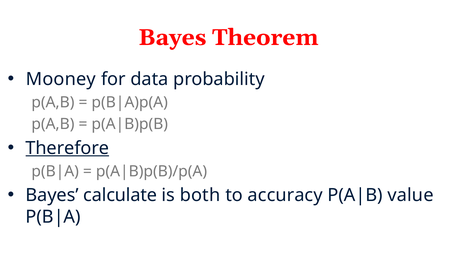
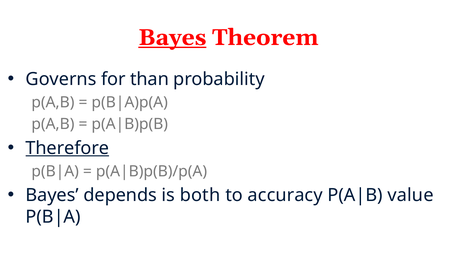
Bayes at (172, 38) underline: none -> present
Mooney: Mooney -> Governs
data: data -> than
calculate: calculate -> depends
